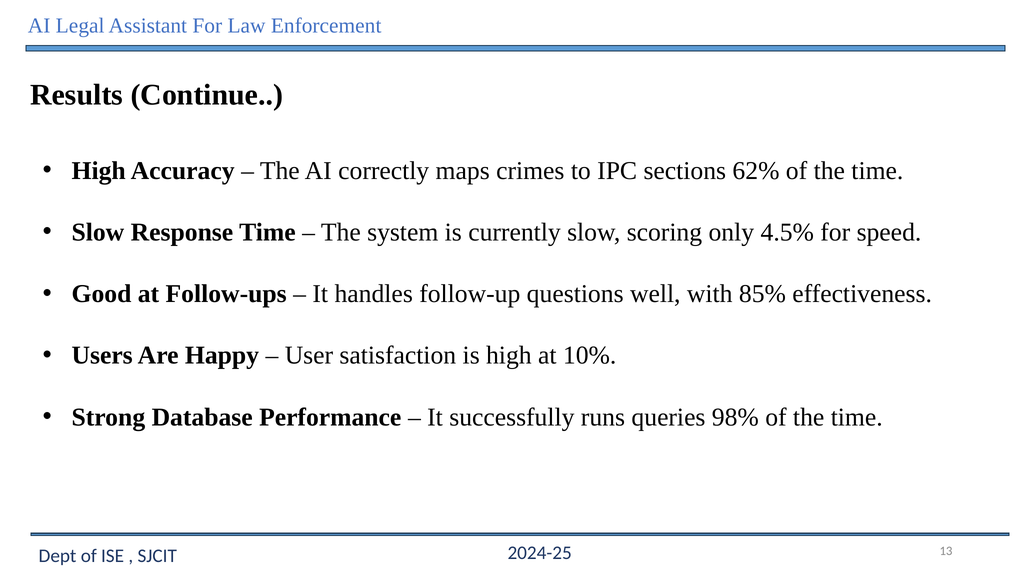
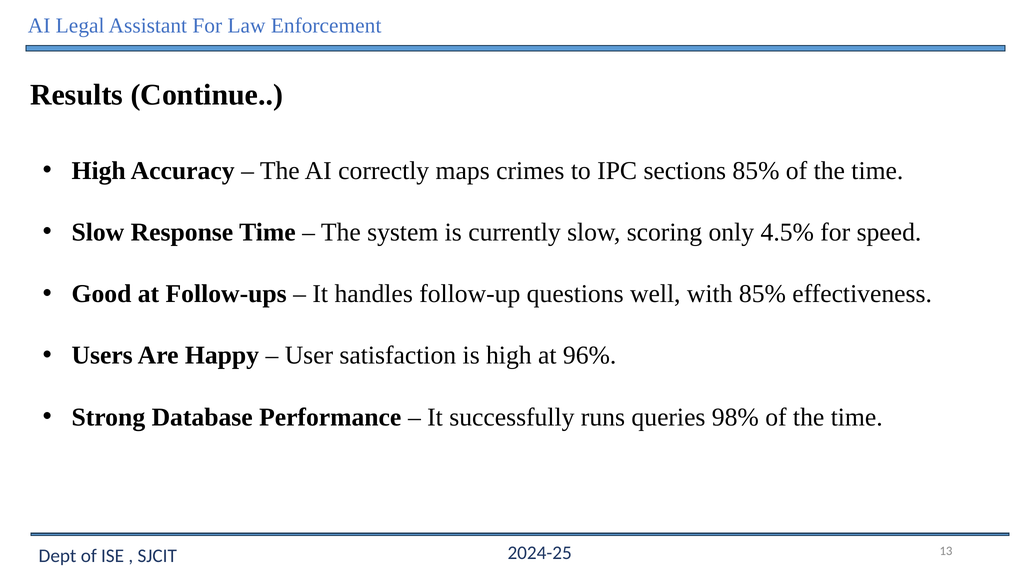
sections 62%: 62% -> 85%
10%: 10% -> 96%
